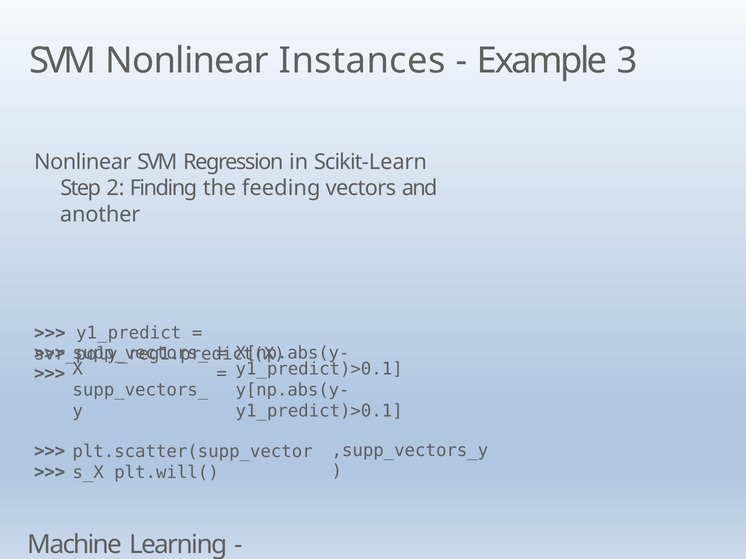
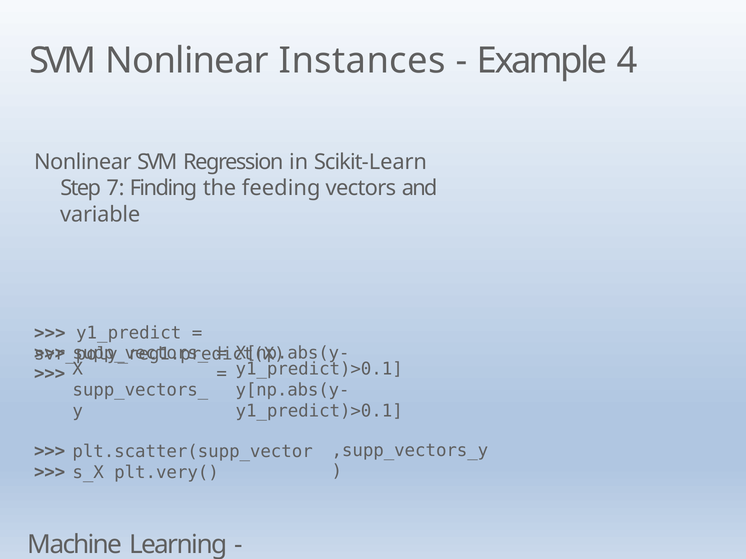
3: 3 -> 4
2: 2 -> 7
another: another -> variable
plt.will(: plt.will( -> plt.very(
